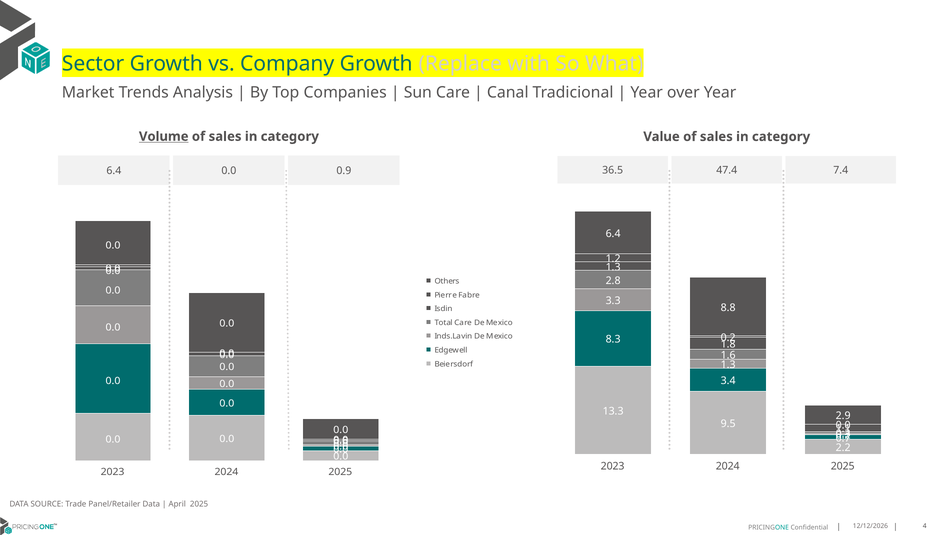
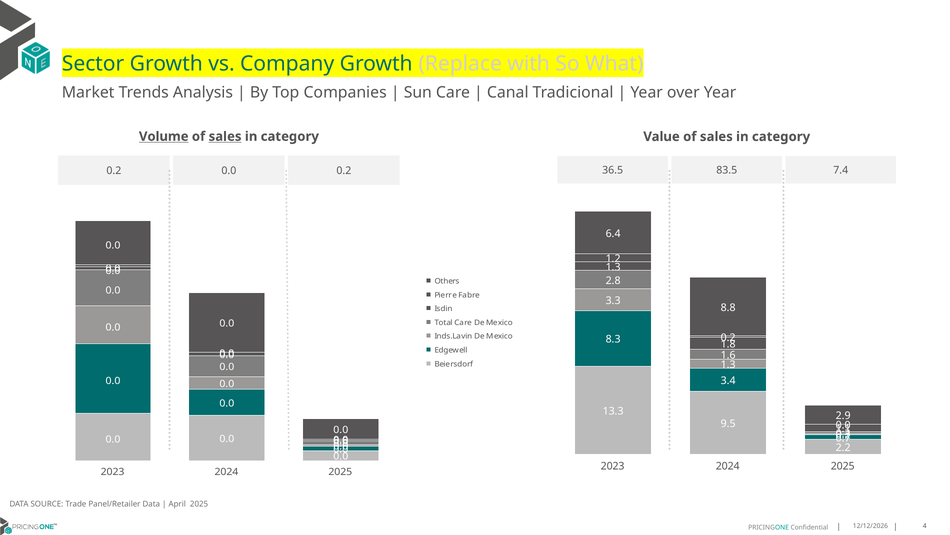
sales at (225, 136) underline: none -> present
47.4: 47.4 -> 83.5
6.4 at (114, 171): 6.4 -> 0.2
0.0 0.9: 0.9 -> 0.2
